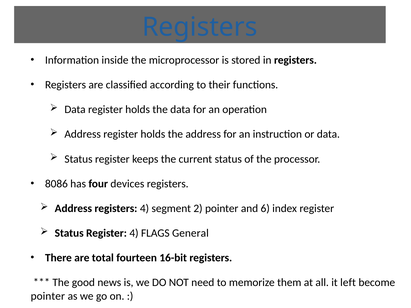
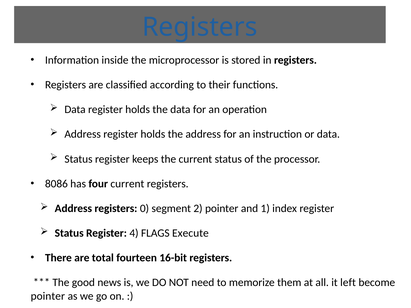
four devices: devices -> current
registers 4: 4 -> 0
6: 6 -> 1
General: General -> Execute
